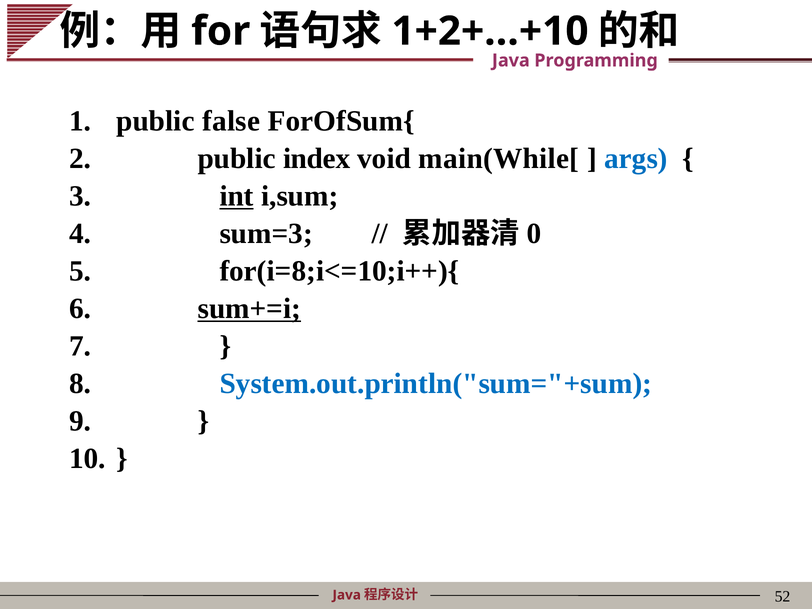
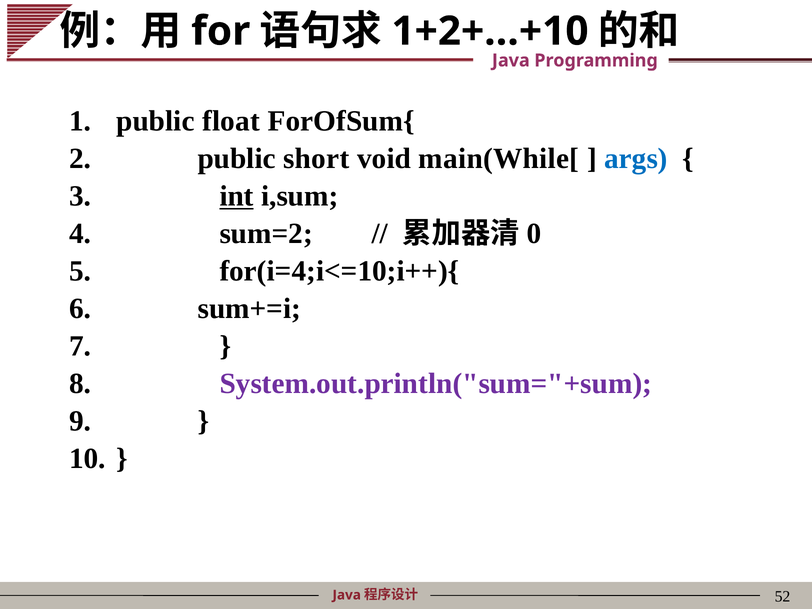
false: false -> float
index: index -> short
sum=3: sum=3 -> sum=2
for(i=8;i<=10;i++){: for(i=8;i<=10;i++){ -> for(i=4;i<=10;i++){
sum+=i underline: present -> none
System.out.println("sum="+sum colour: blue -> purple
